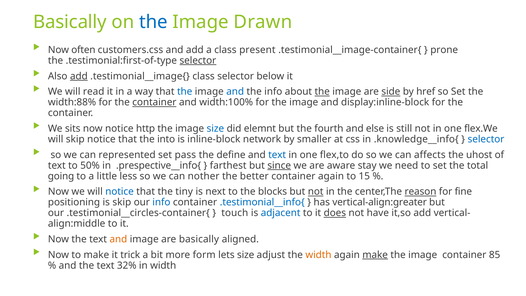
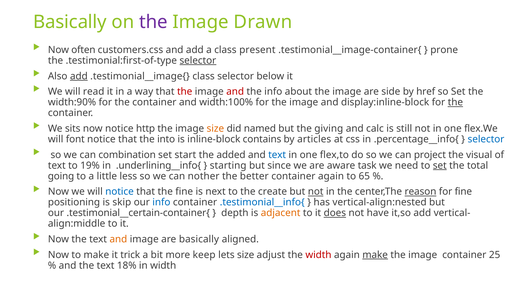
the at (153, 22) colour: blue -> purple
the at (185, 92) colour: blue -> red
and at (235, 92) colour: blue -> red
the at (322, 92) underline: present -> none
side underline: present -> none
width:88%: width:88% -> width:90%
container at (154, 102) underline: present -> none
the at (455, 102) underline: none -> present
size at (215, 129) colour: blue -> orange
elemnt: elemnt -> named
fourth: fourth -> giving
else: else -> calc
will skip: skip -> font
network: network -> contains
smaller: smaller -> articles
.knowledge__info{: .knowledge__info{ -> .percentage__info{
represented: represented -> combination
pass: pass -> start
define: define -> added
affects: affects -> project
uhost: uhost -> visual
50%: 50% -> 19%
.prespective__info{: .prespective__info{ -> .underlining__info{
farthest: farthest -> starting
since underline: present -> none
stay: stay -> task
set at (440, 165) underline: none -> present
15: 15 -> 65
the tiny: tiny -> fine
blocks: blocks -> create
vertical-align:greater: vertical-align:greater -> vertical-align:nested
.testimonial__circles-container{: .testimonial__circles-container{ -> .testimonial__certain-container{
touch: touch -> depth
adjacent colour: blue -> orange
form: form -> keep
width at (318, 255) colour: orange -> red
85: 85 -> 25
32%: 32% -> 18%
